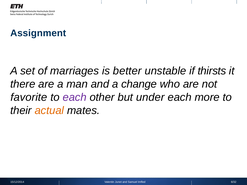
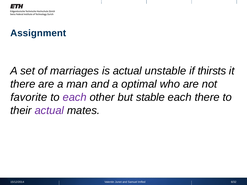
is better: better -> actual
change: change -> optimal
under: under -> stable
each more: more -> there
actual at (49, 111) colour: orange -> purple
